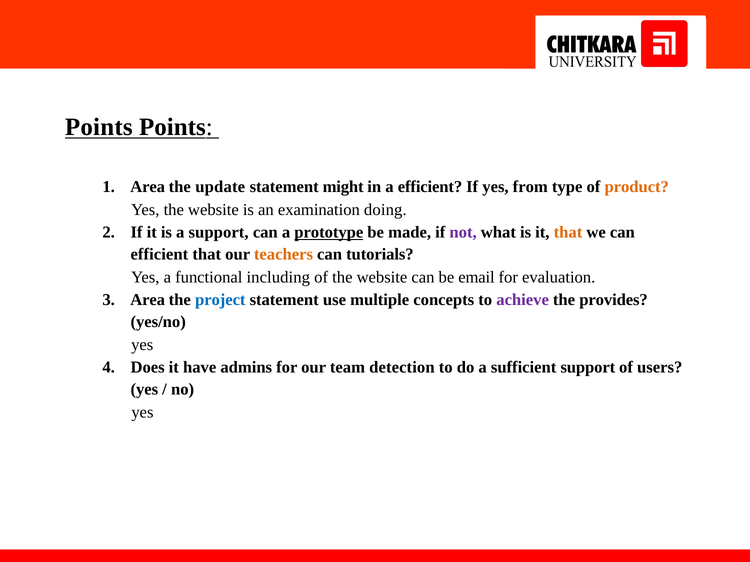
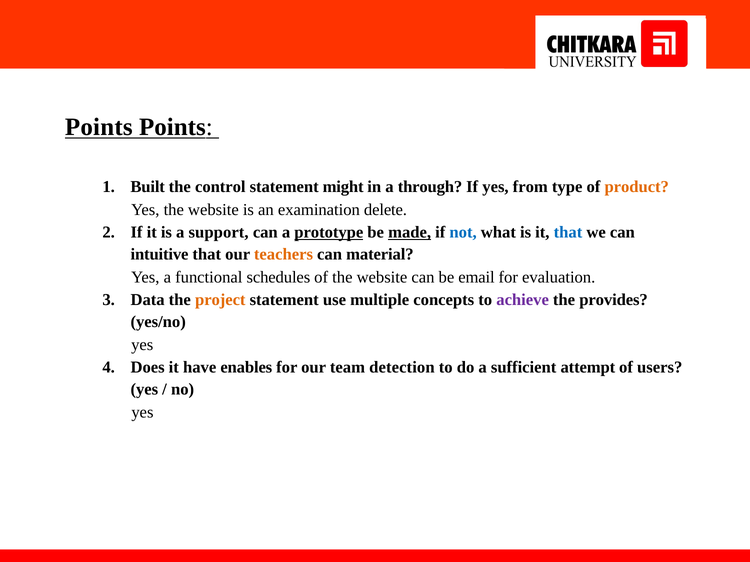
Area at (148, 187): Area -> Built
update: update -> control
a efficient: efficient -> through
doing: doing -> delete
made underline: none -> present
not colour: purple -> blue
that at (568, 232) colour: orange -> blue
efficient at (159, 255): efficient -> intuitive
tutorials: tutorials -> material
including: including -> schedules
Area at (148, 300): Area -> Data
project colour: blue -> orange
admins: admins -> enables
sufficient support: support -> attempt
